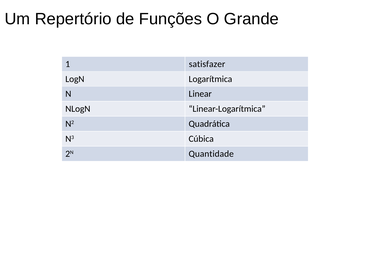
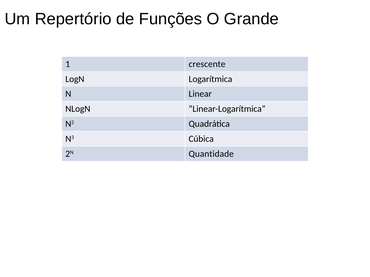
satisfazer: satisfazer -> crescente
